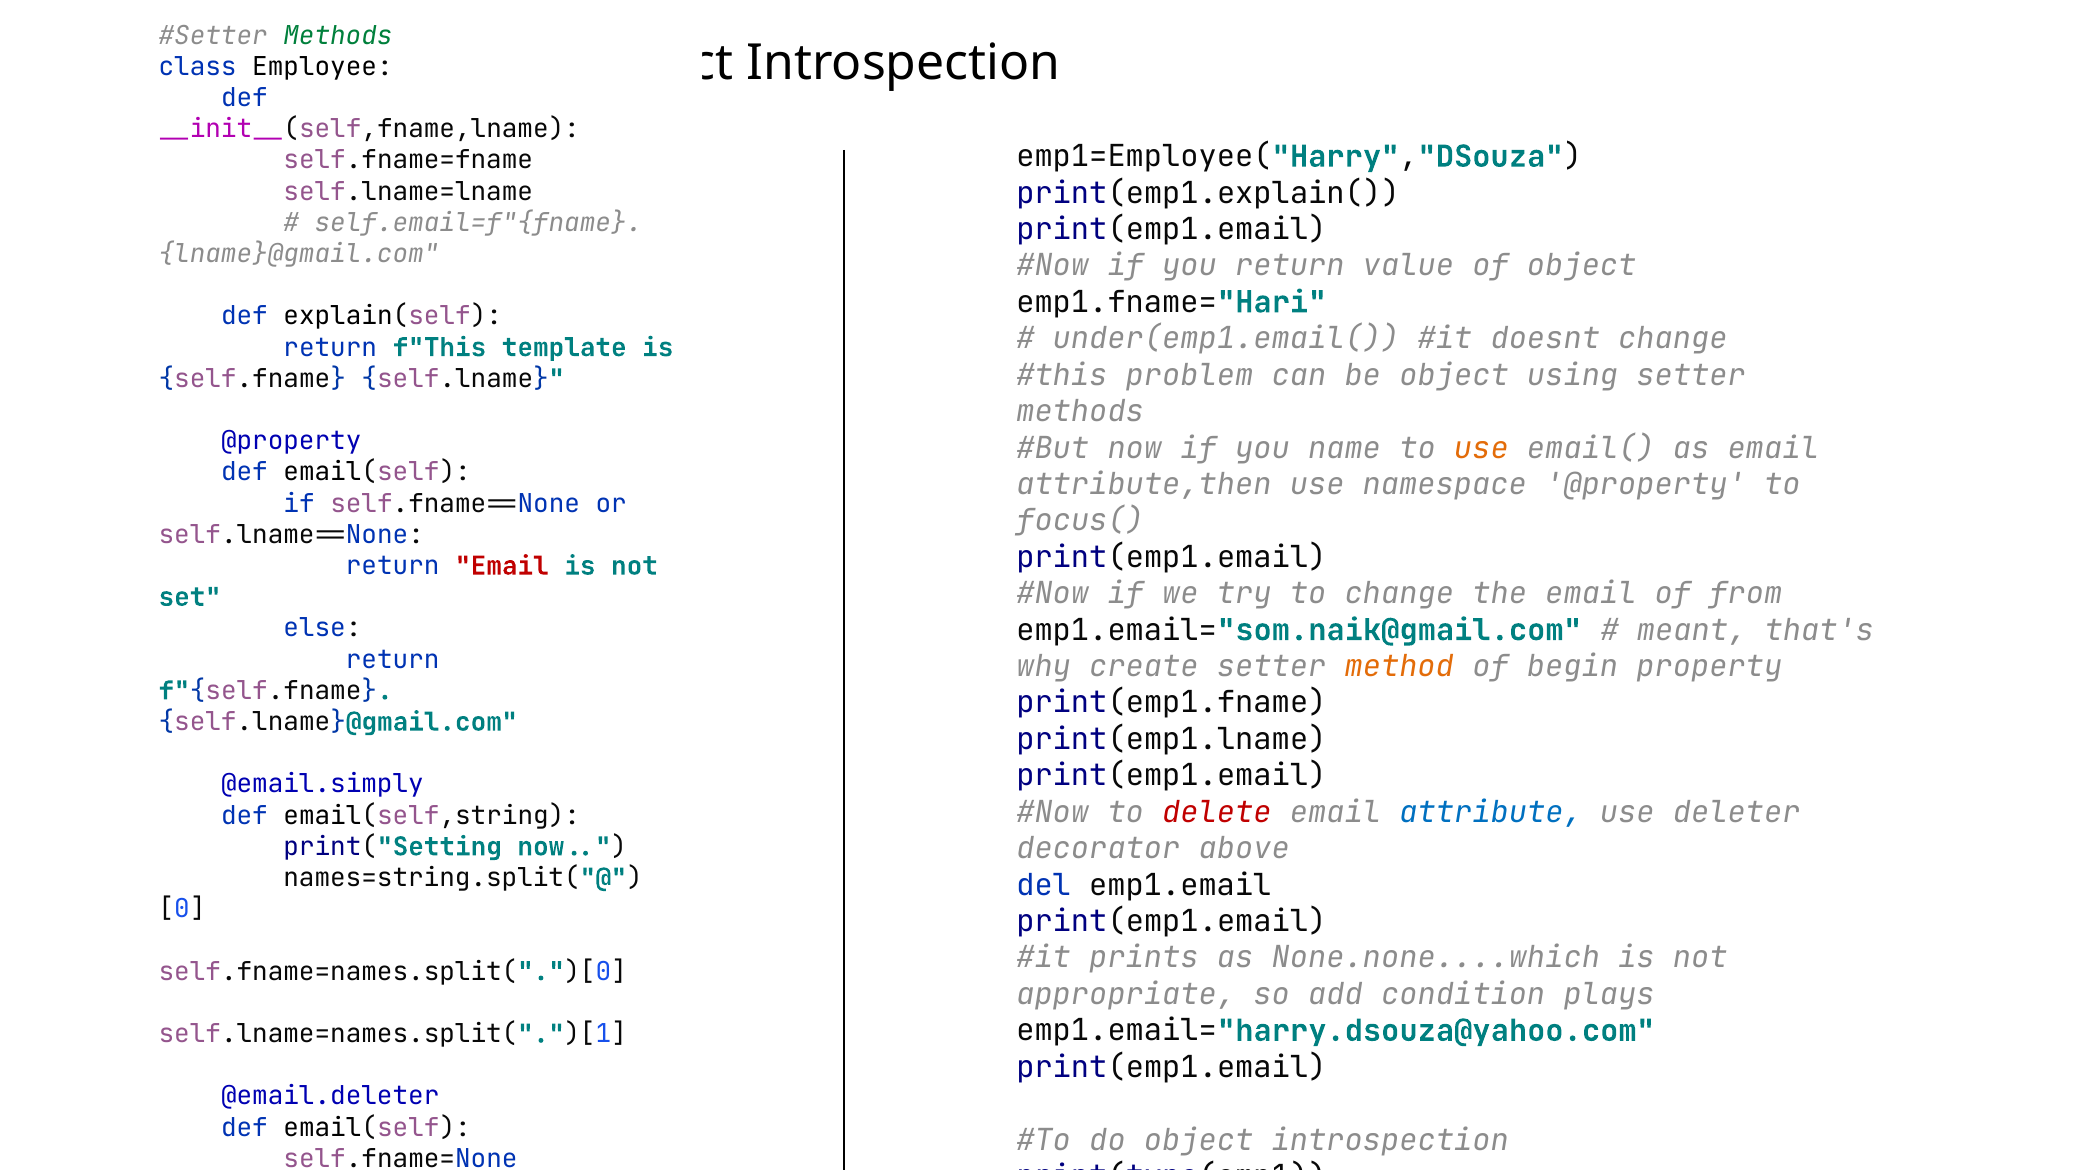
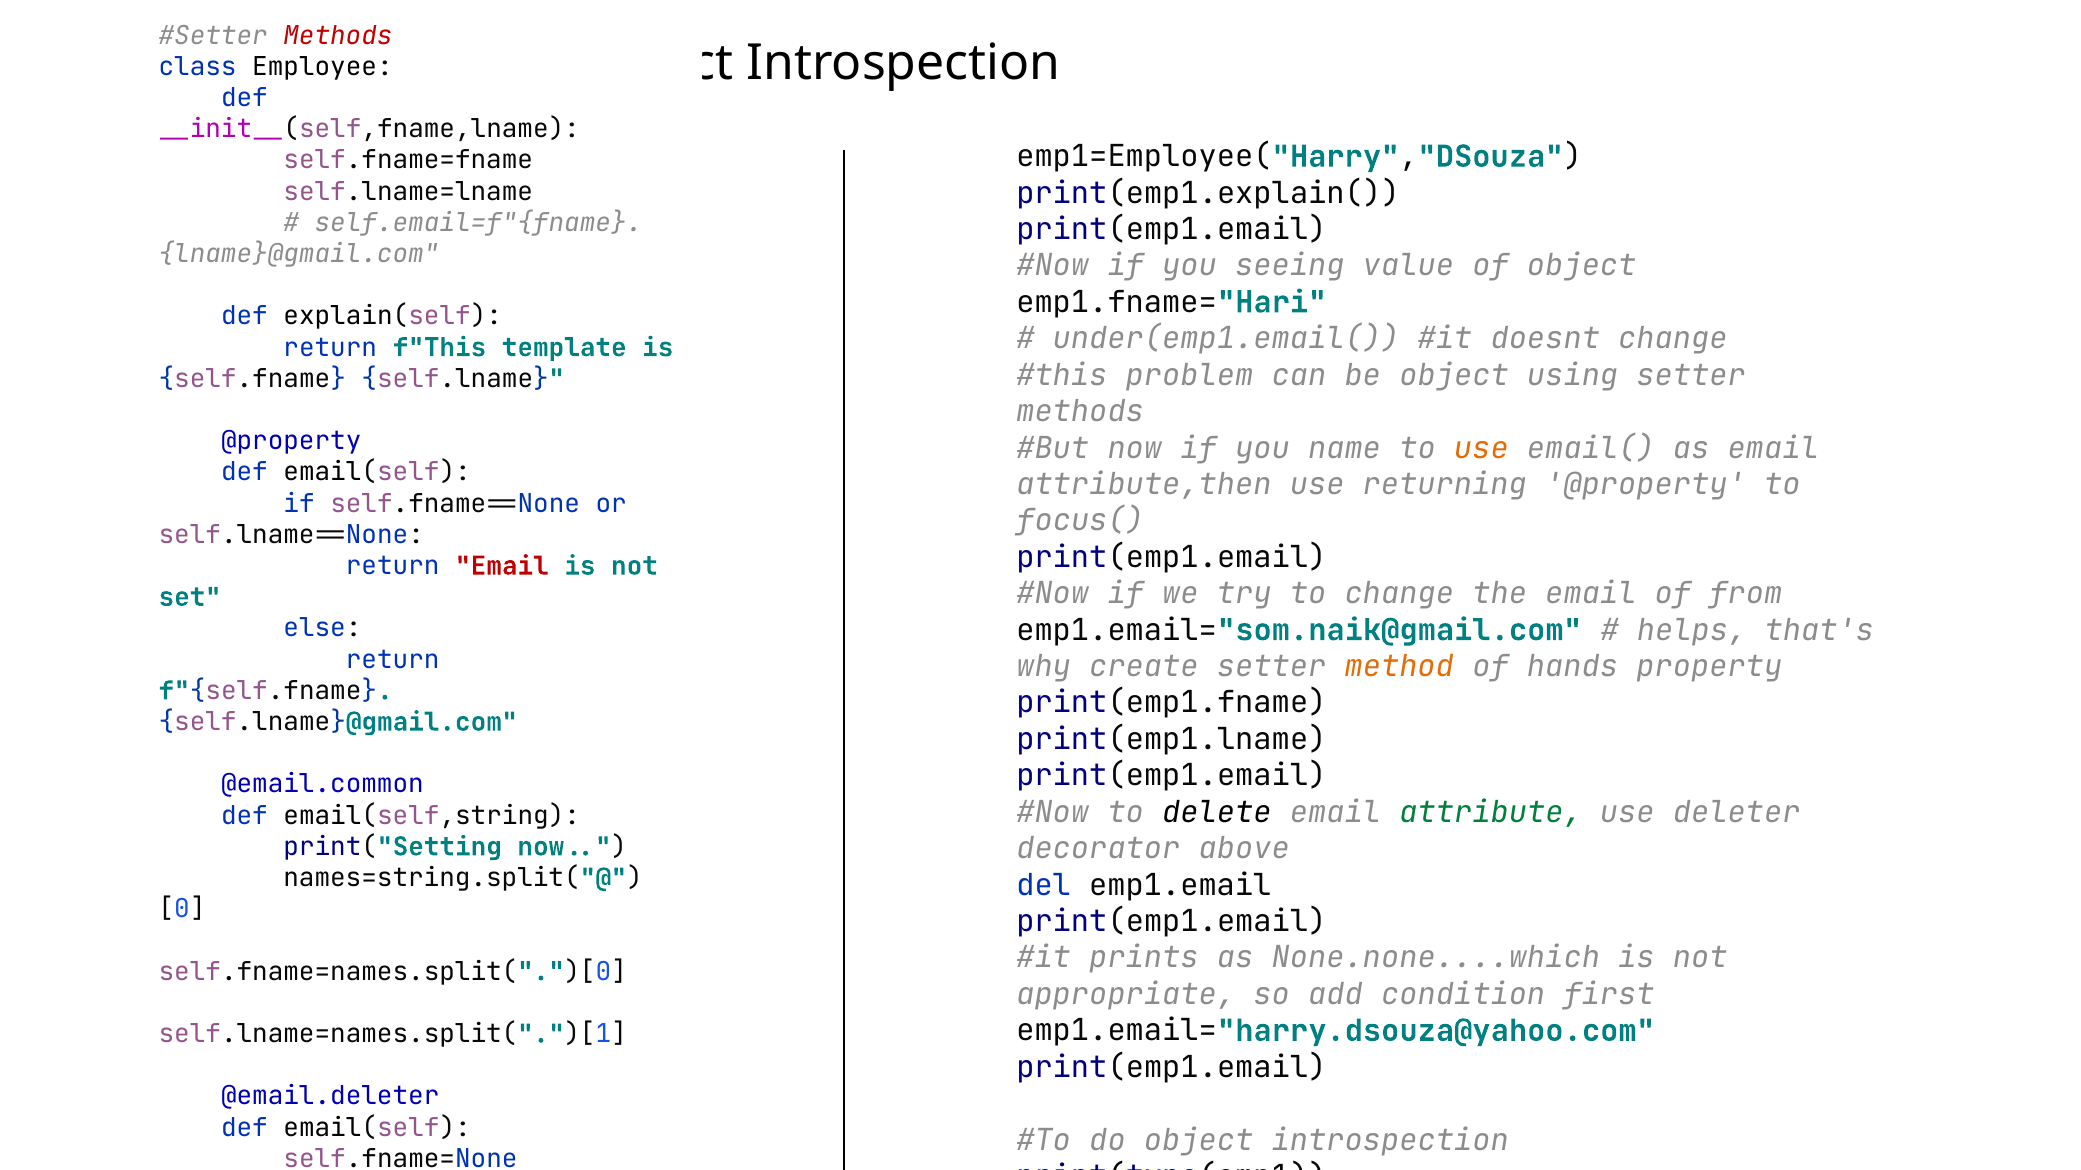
Methods at (338, 36) colour: green -> red
you return: return -> seeing
namespace: namespace -> returning
meant: meant -> helps
begin: begin -> hands
@email.simply: @email.simply -> @email.common
delete colour: red -> black
attribute colour: blue -> green
plays: plays -> first
